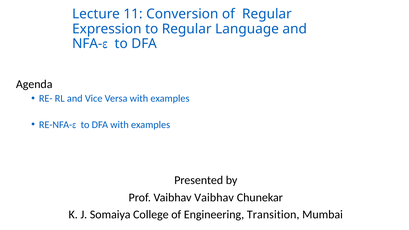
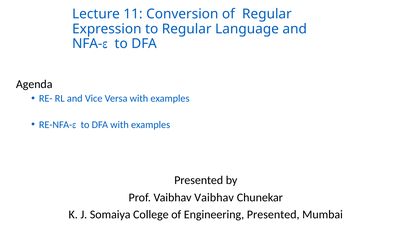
Engineering Transition: Transition -> Presented
